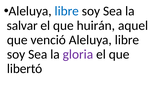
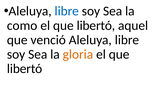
salvar: salvar -> como
huirán at (96, 25): huirán -> libertó
gloria colour: purple -> orange
